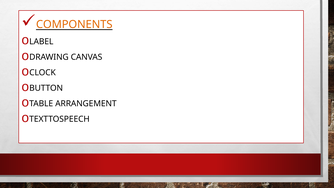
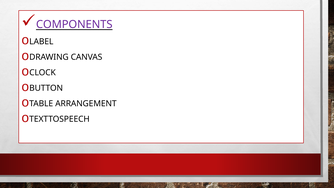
COMPONENTS colour: orange -> purple
